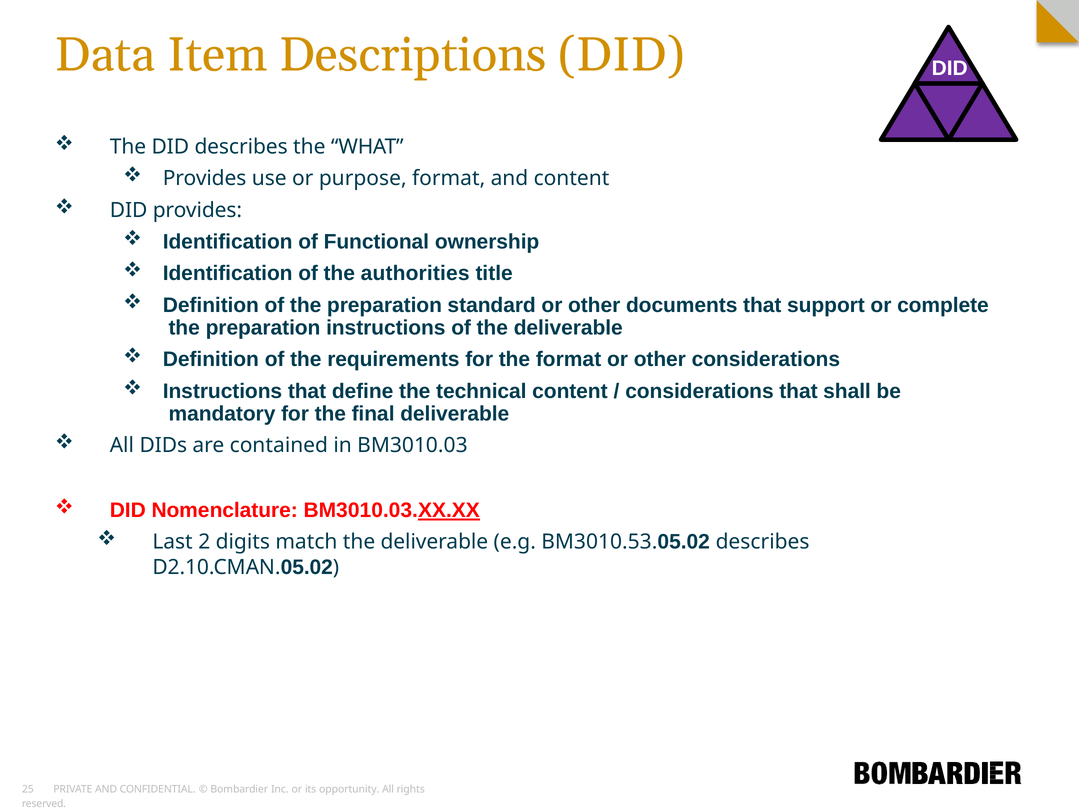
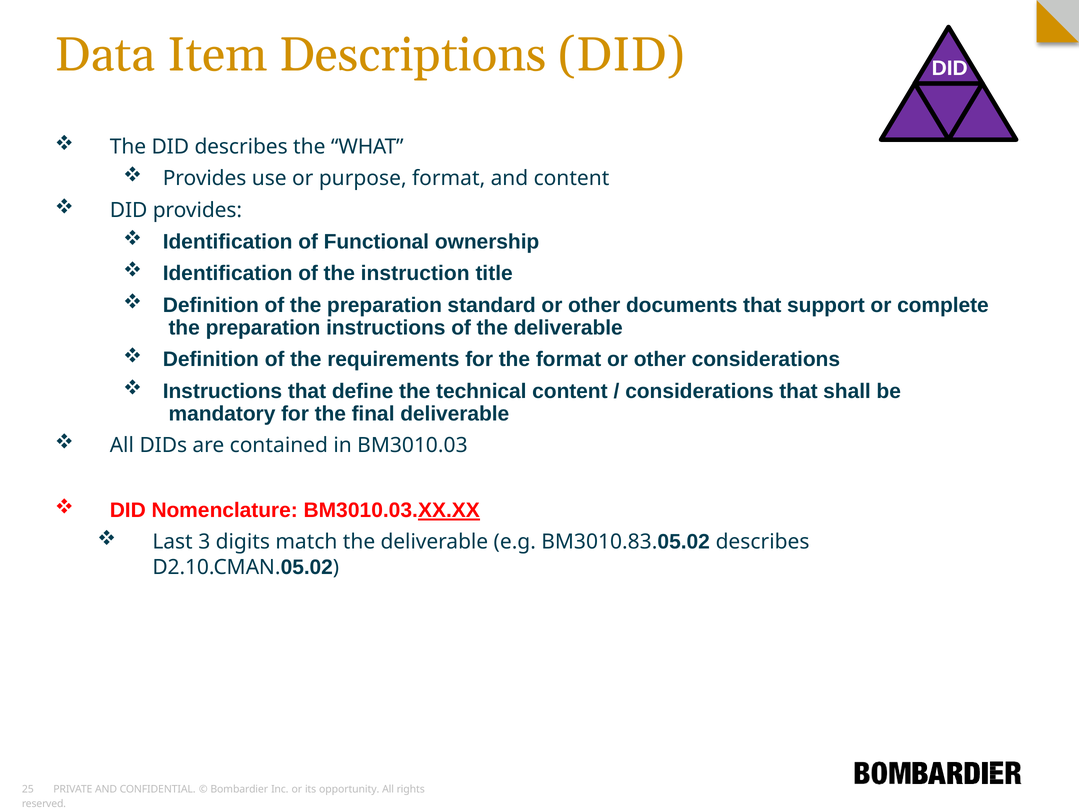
authorities: authorities -> instruction
2: 2 -> 3
BM3010.53: BM3010.53 -> BM3010.83
